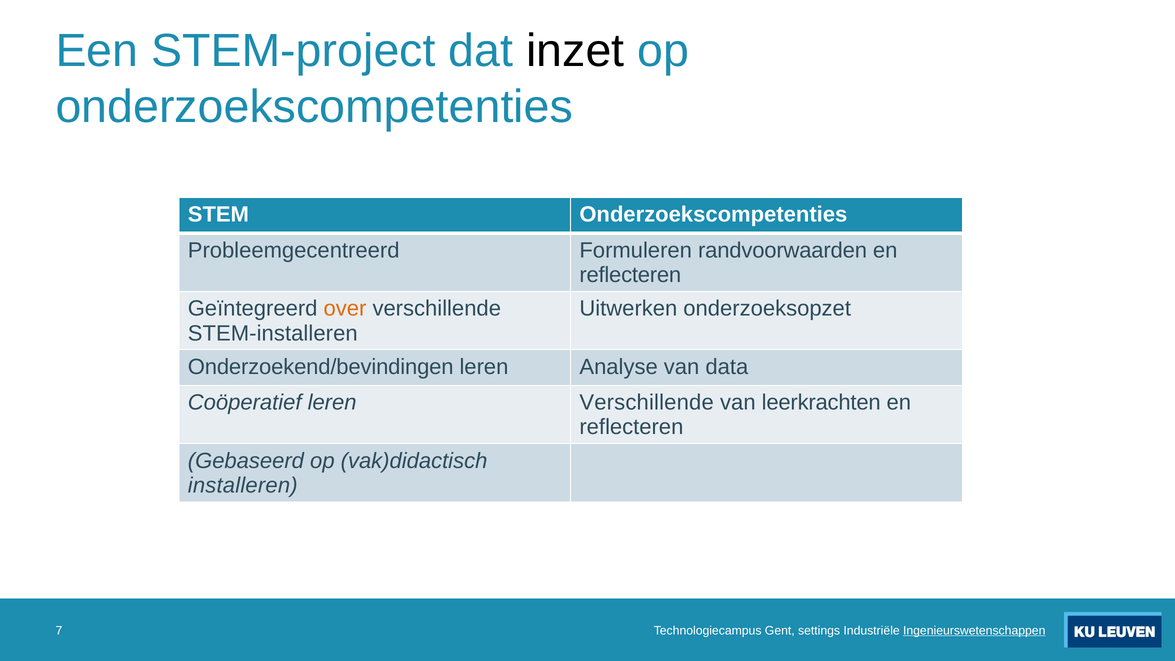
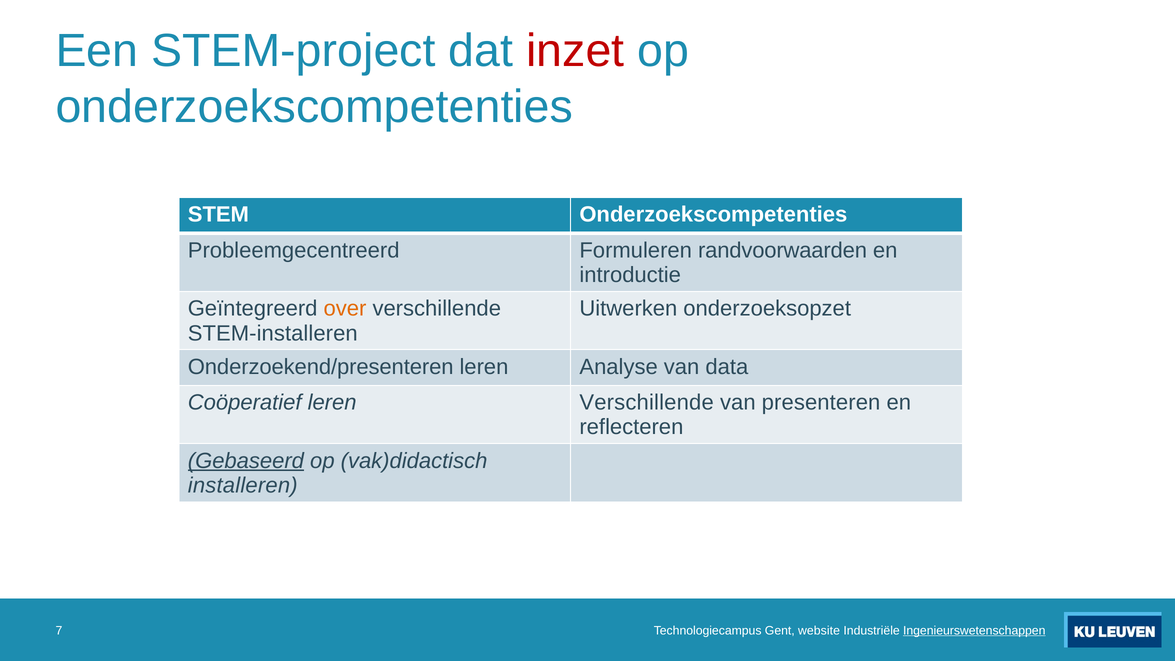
inzet colour: black -> red
reflecteren at (630, 275): reflecteren -> introductie
Onderzoekend/bevindingen: Onderzoekend/bevindingen -> Onderzoekend/presenteren
leerkrachten: leerkrachten -> presenteren
Gebaseerd underline: none -> present
settings: settings -> website
